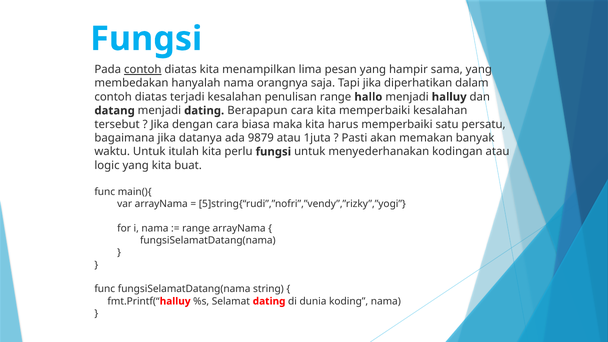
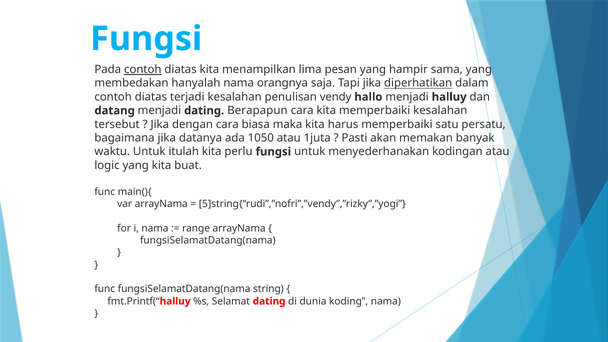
diperhatikan underline: none -> present
penulisan range: range -> vendy
9879: 9879 -> 1050
